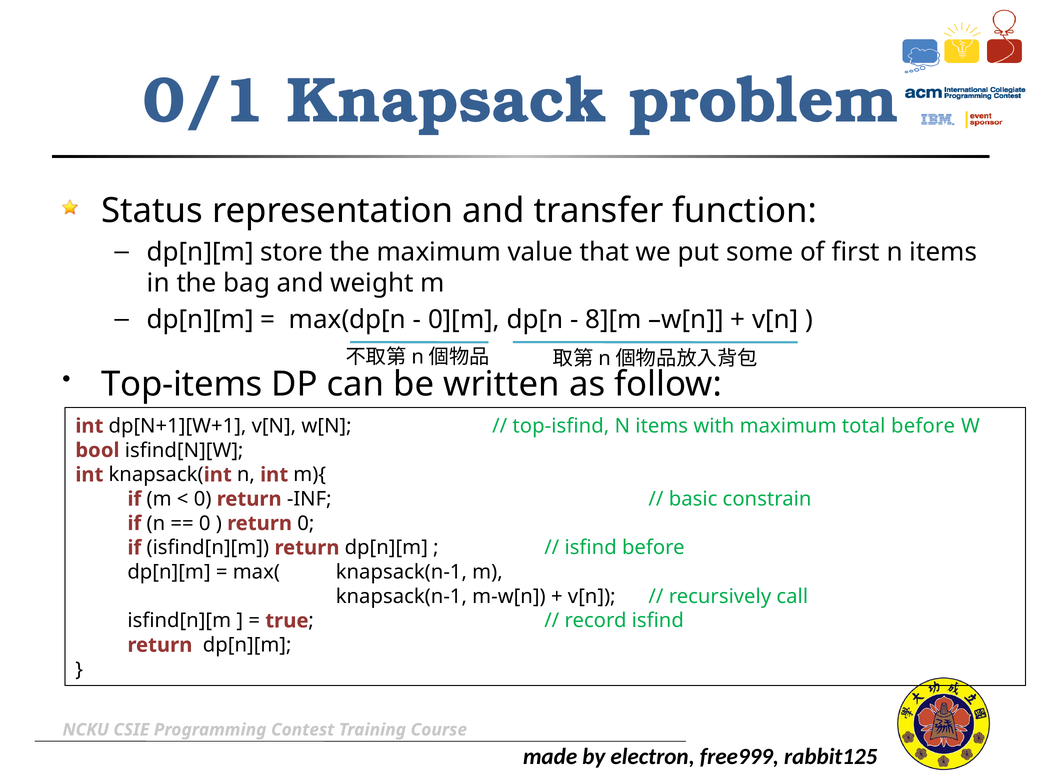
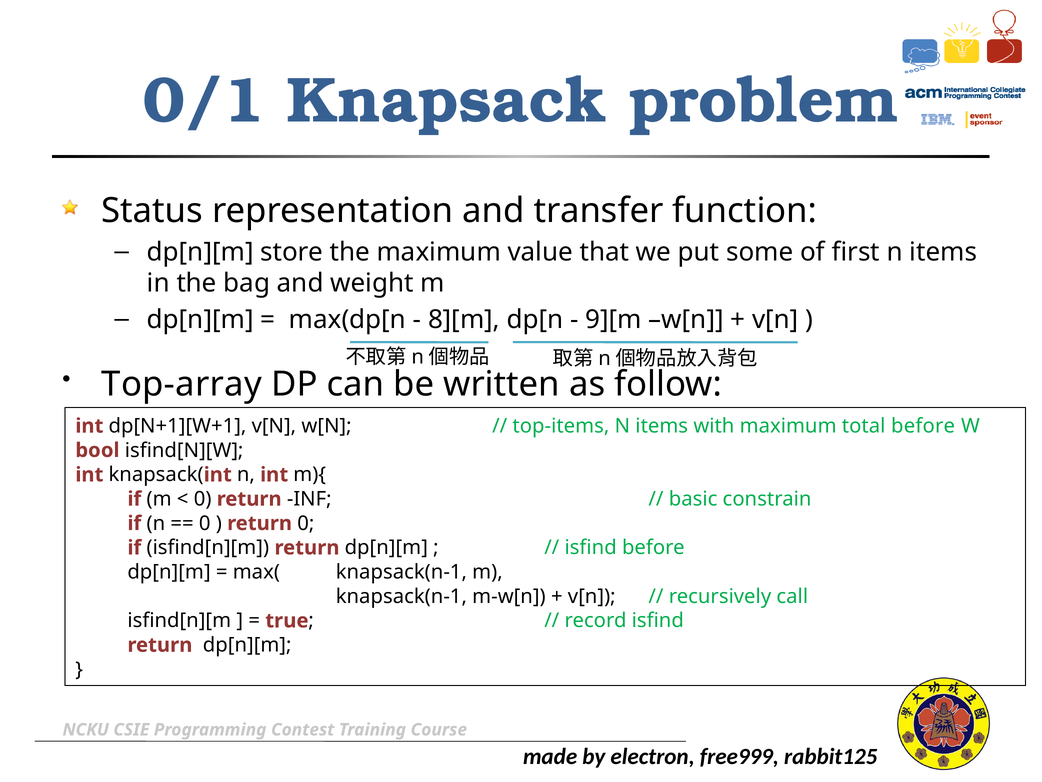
0][m: 0][m -> 8][m
8][m: 8][m -> 9][m
Top-items: Top-items -> Top-array
top-isfind: top-isfind -> top-items
